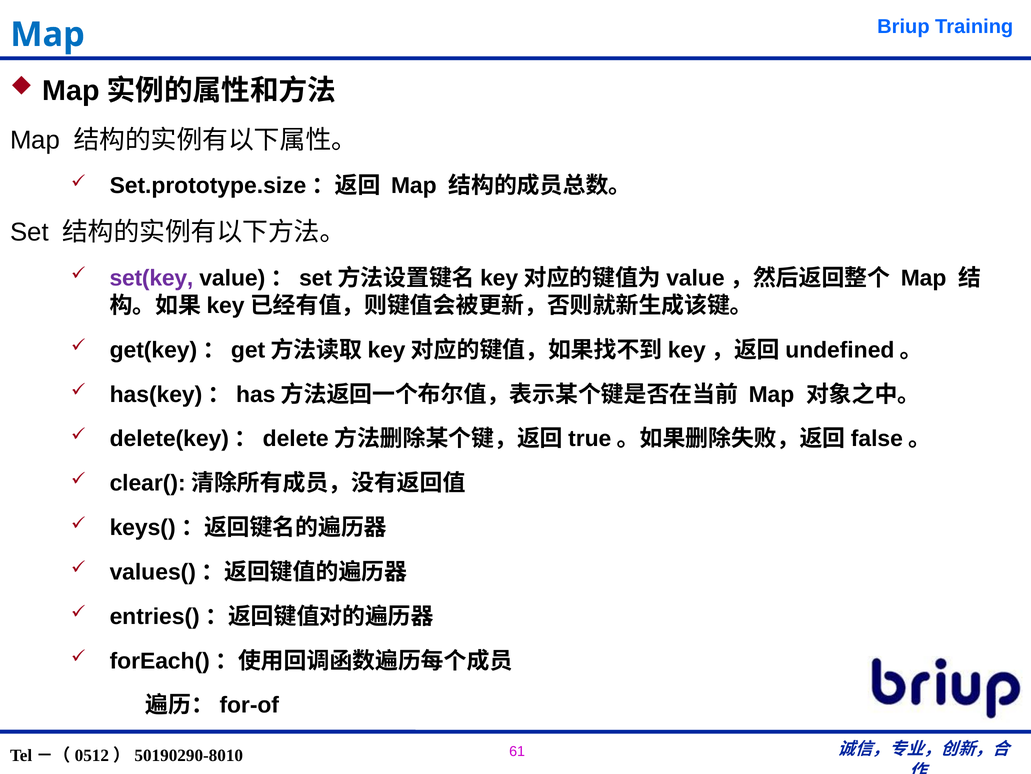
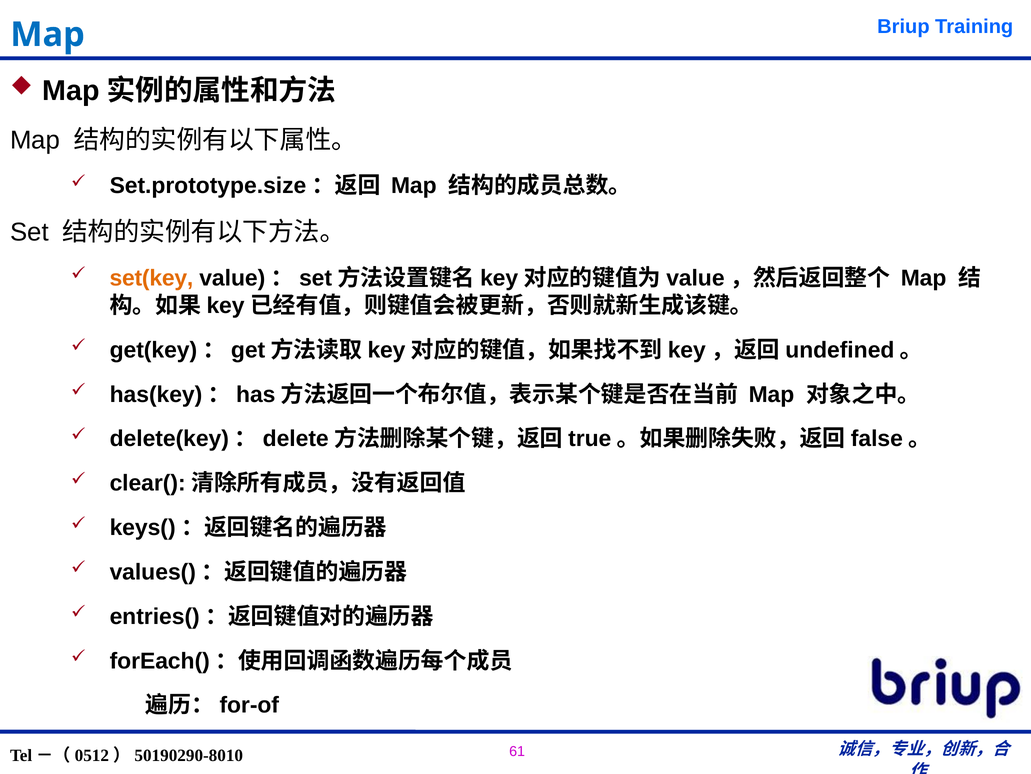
set(key colour: purple -> orange
